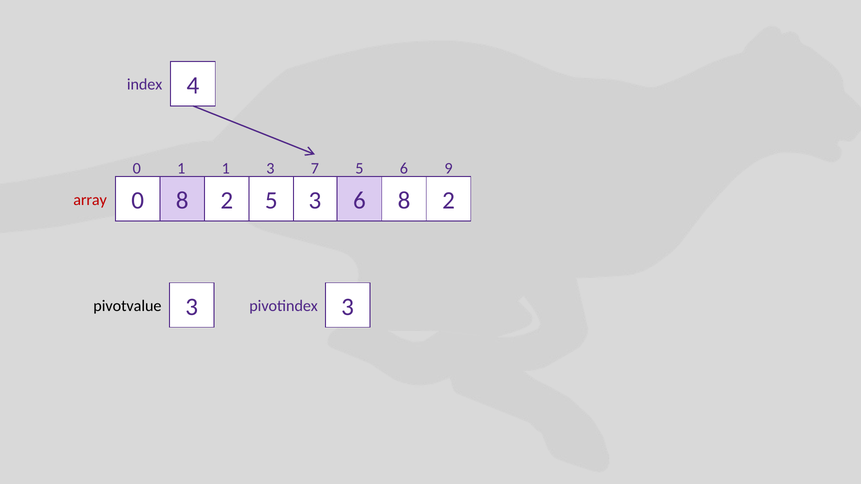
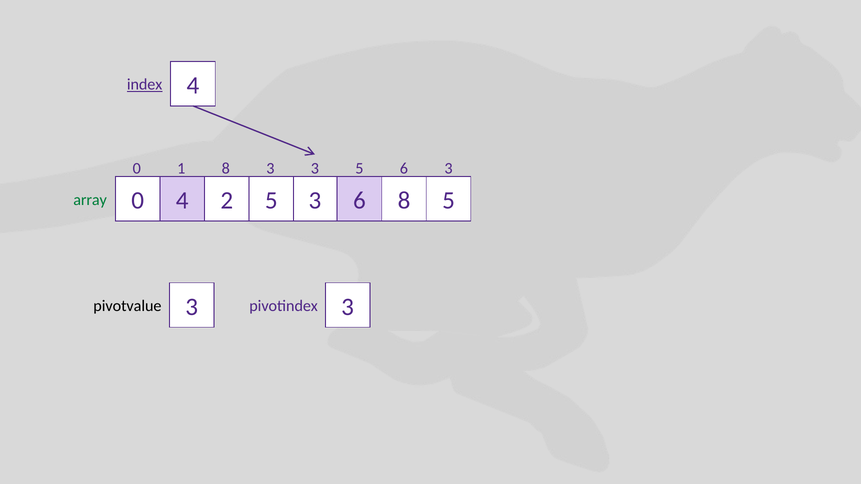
index underline: none -> present
1 1: 1 -> 8
3 7: 7 -> 3
6 9: 9 -> 3
0 8: 8 -> 4
6 2: 2 -> 5
array colour: red -> green
